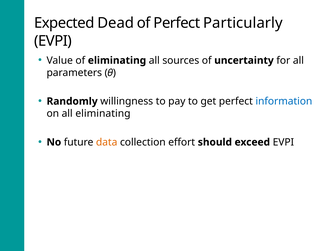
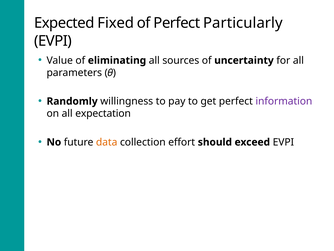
Dead: Dead -> Fixed
information colour: blue -> purple
all eliminating: eliminating -> expectation
